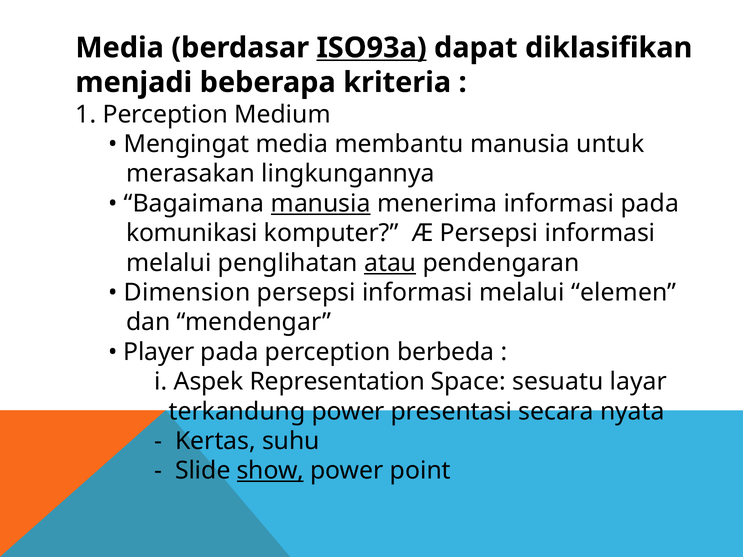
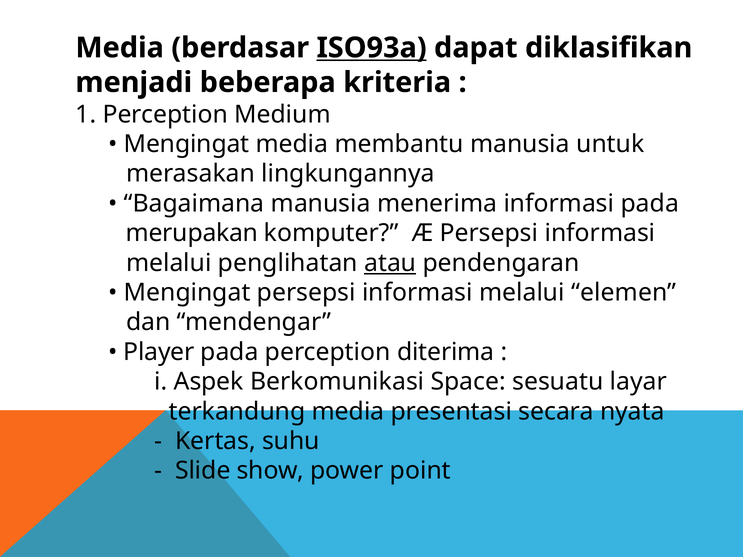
manusia at (321, 204) underline: present -> none
komunikasi: komunikasi -> merupakan
Dimension at (187, 293): Dimension -> Mengingat
berbeda: berbeda -> diterima
Representation: Representation -> Berkomunikasi
terkandung power: power -> media
show underline: present -> none
